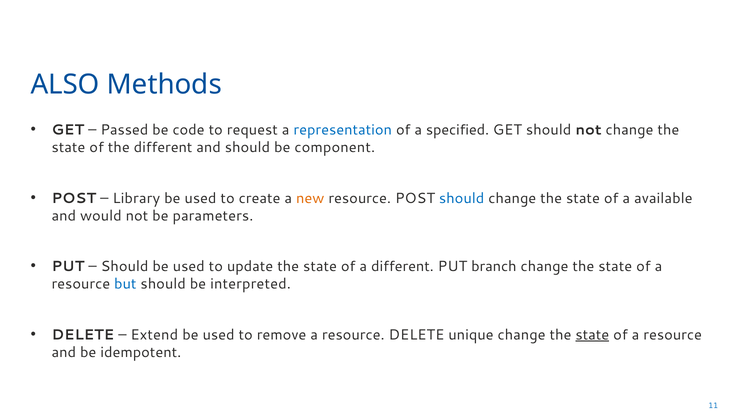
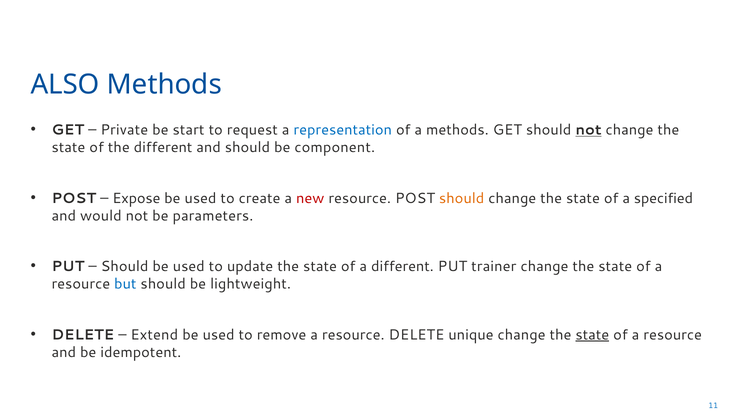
Passed: Passed -> Private
code: code -> start
a specified: specified -> methods
not at (589, 130) underline: none -> present
Library: Library -> Expose
new colour: orange -> red
should at (462, 198) colour: blue -> orange
available: available -> specified
branch: branch -> trainer
interpreted: interpreted -> lightweight
